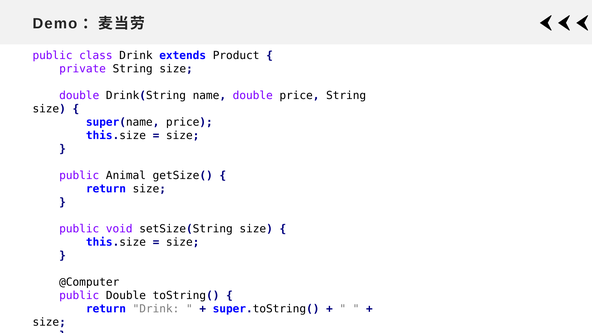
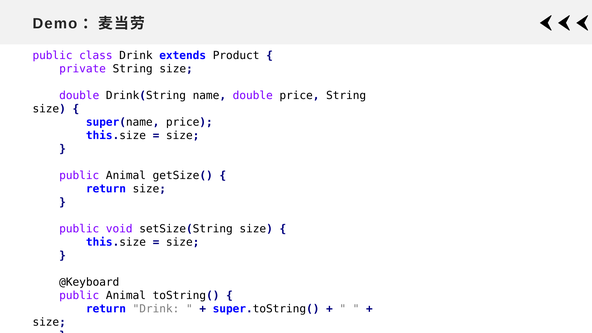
@Computer: @Computer -> @Keyboard
Double at (126, 295): Double -> Animal
